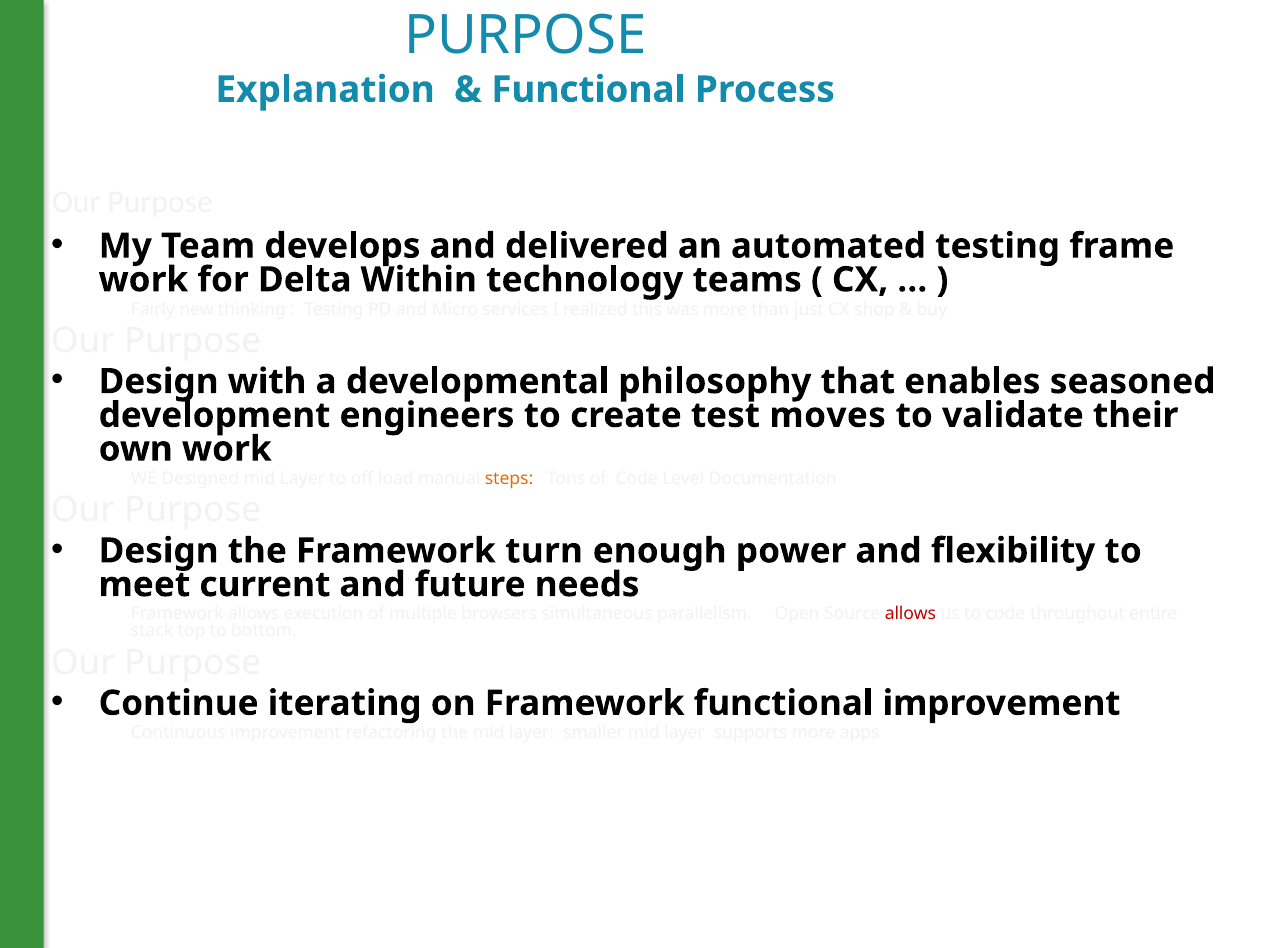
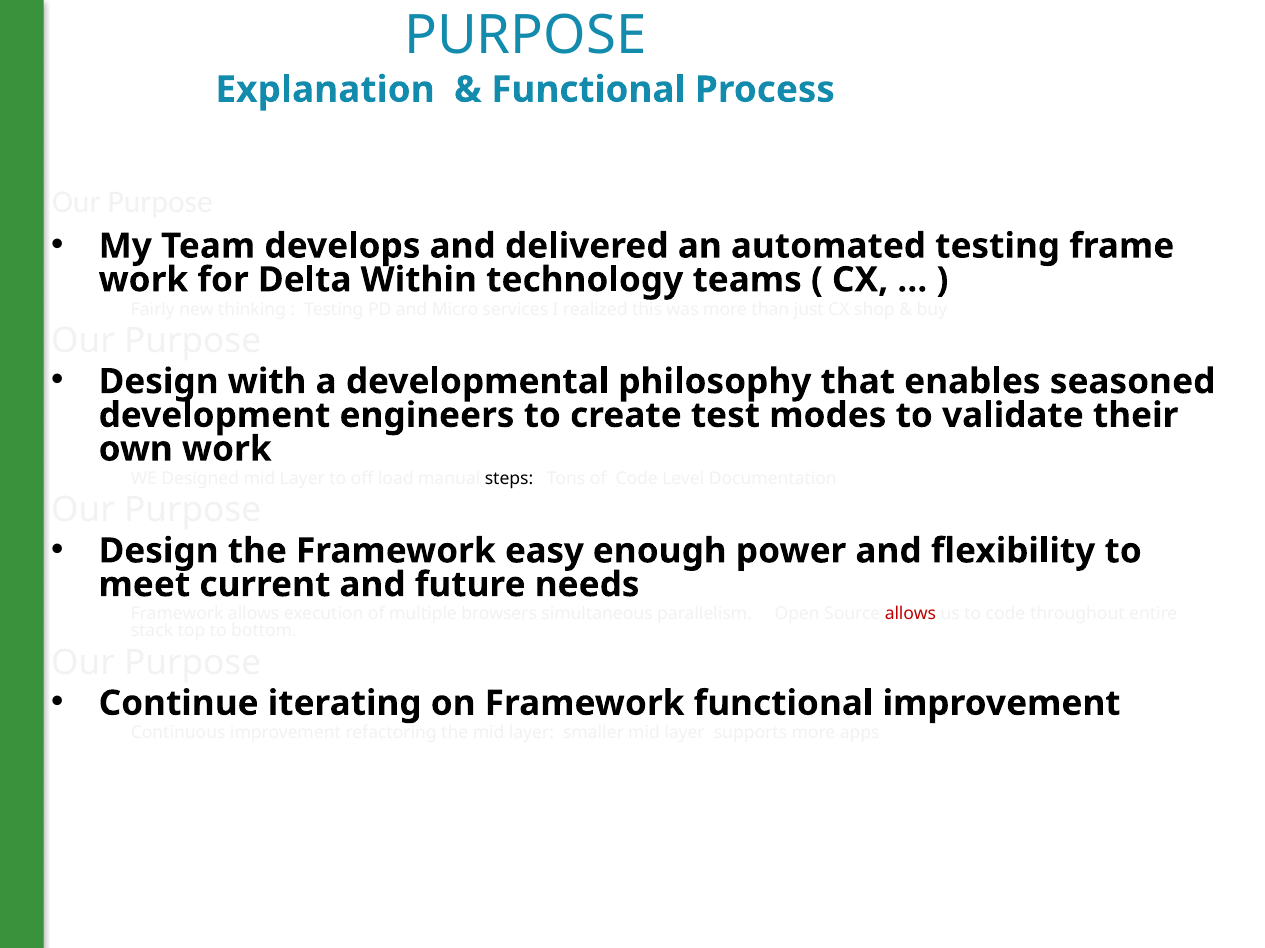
moves: moves -> modes
steps colour: orange -> black
turn: turn -> easy
